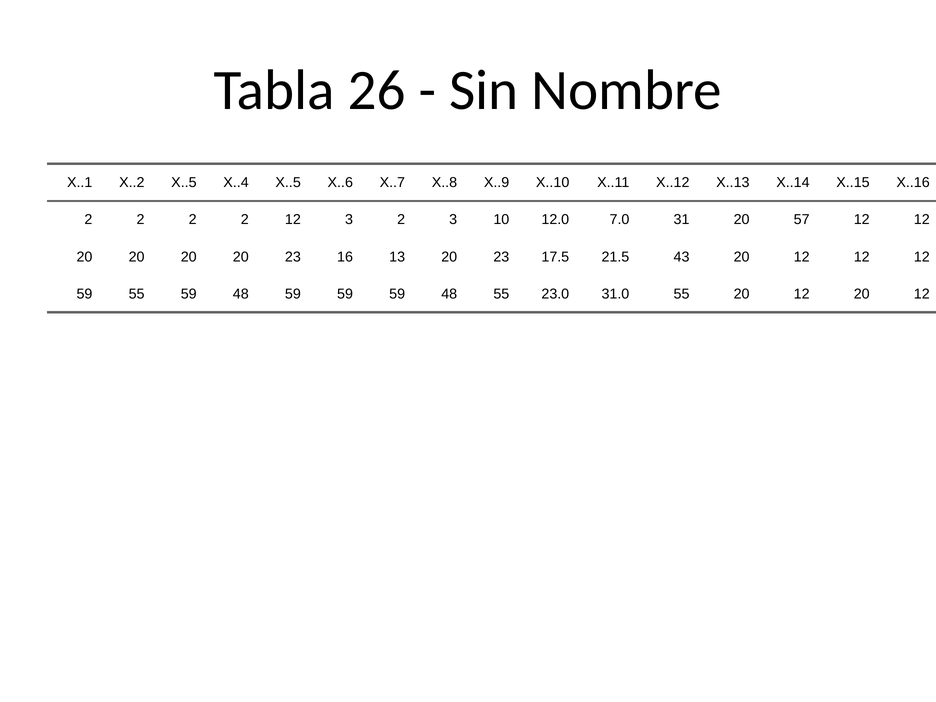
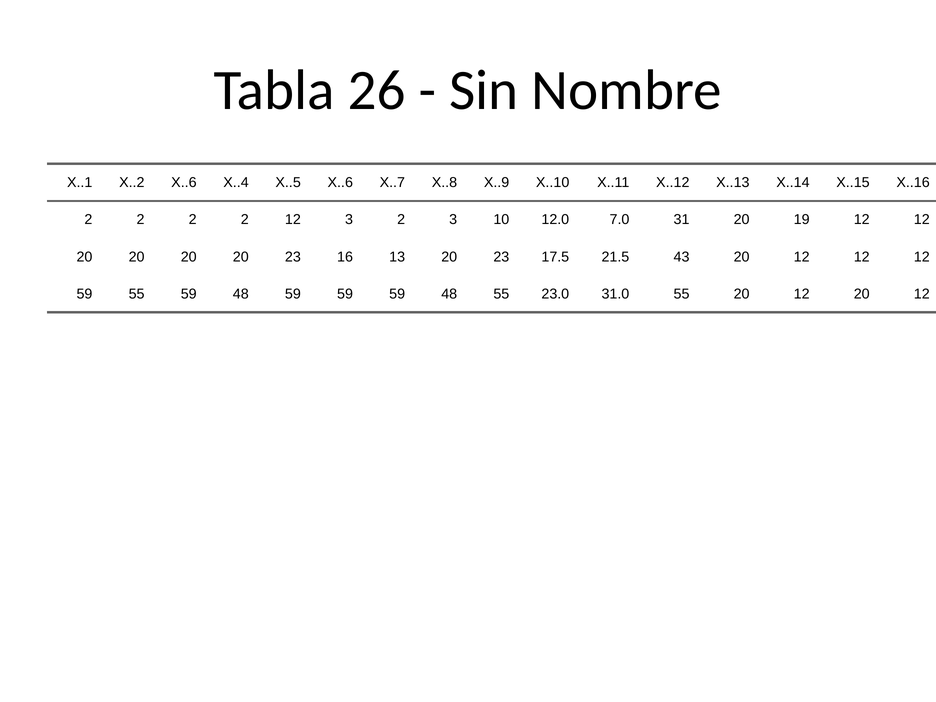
X..2 X..5: X..5 -> X..6
57: 57 -> 19
